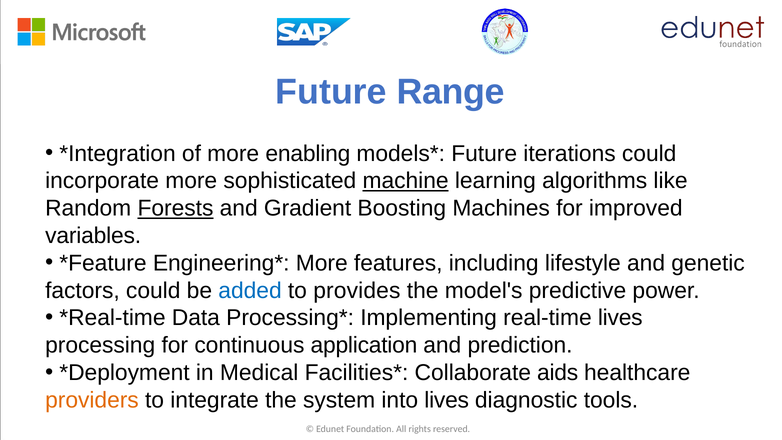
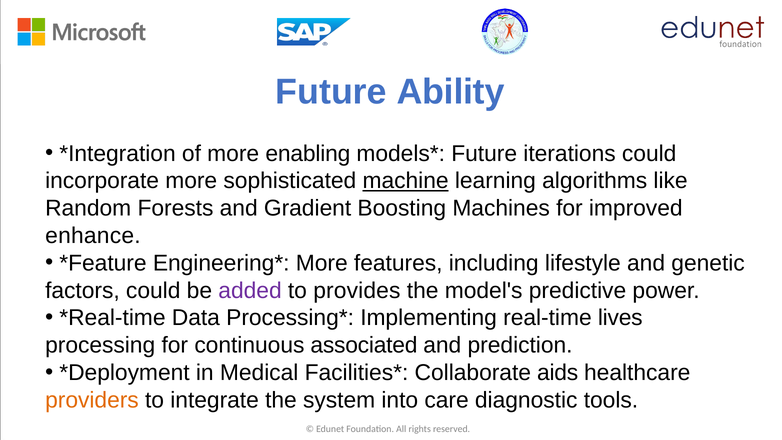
Range: Range -> Ability
Forests underline: present -> none
variables: variables -> enhance
added colour: blue -> purple
application: application -> associated
into lives: lives -> care
